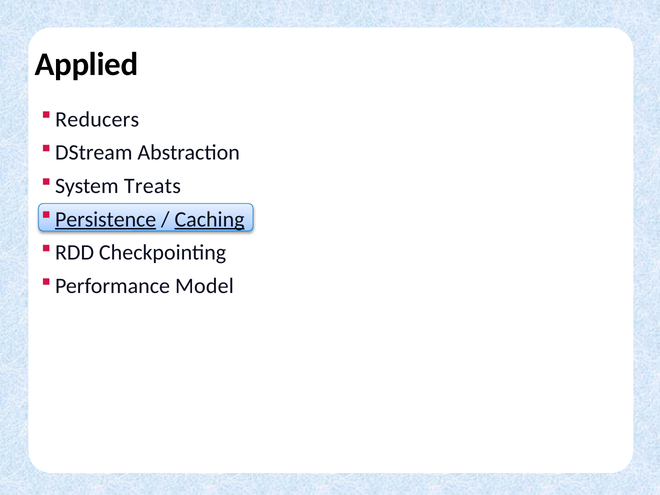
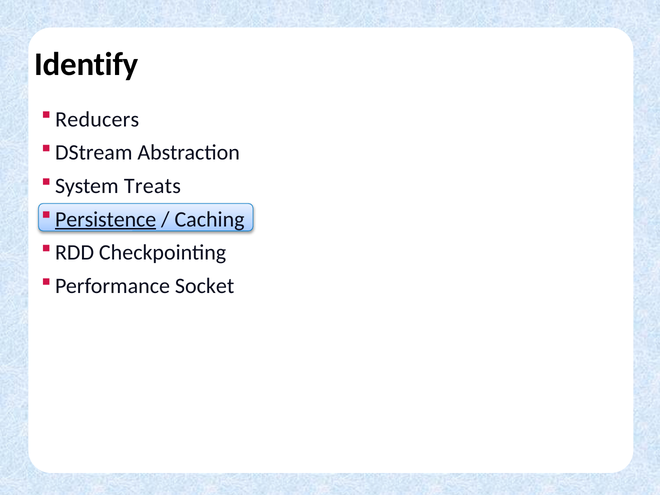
Applied: Applied -> Identify
Caching underline: present -> none
Model: Model -> Socket
